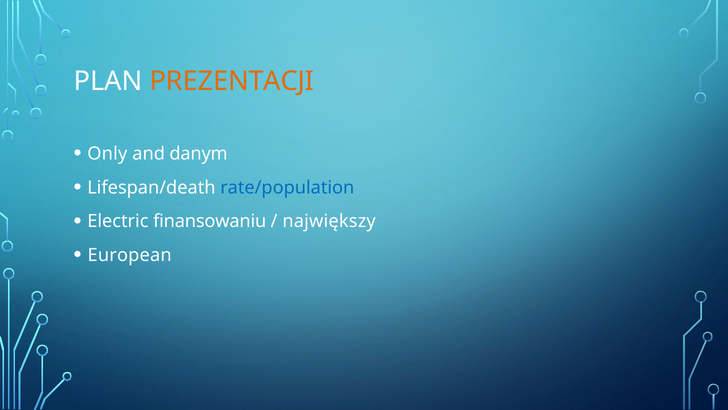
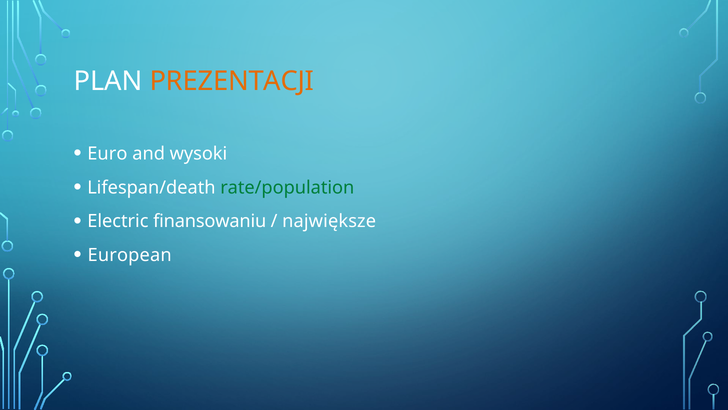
Only: Only -> Euro
danym: danym -> wysoki
rate/population colour: blue -> green
największy: największy -> największe
